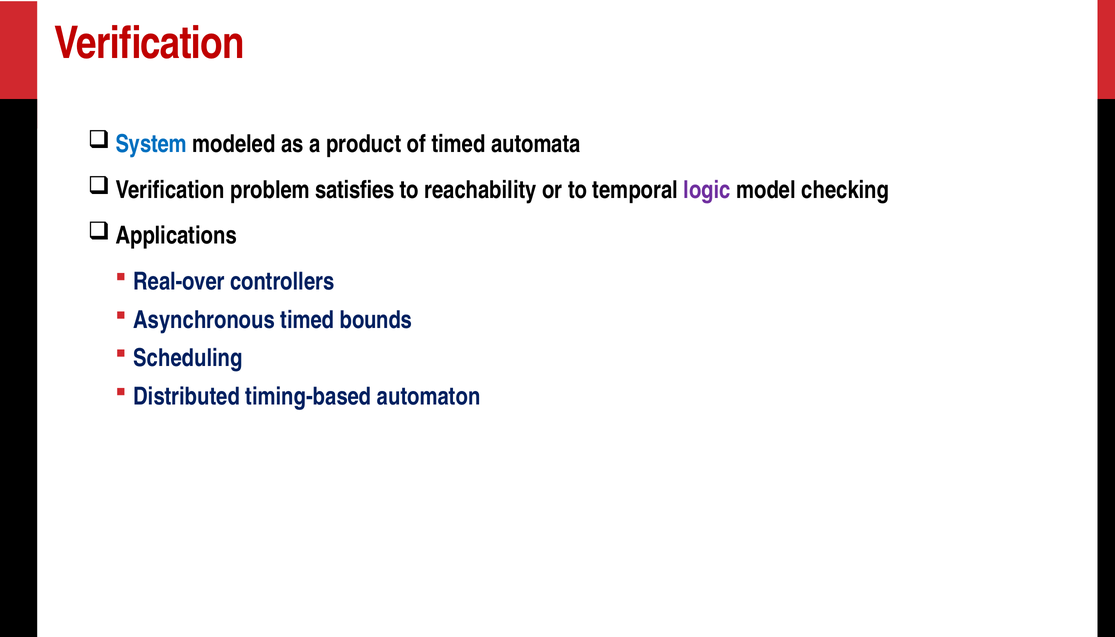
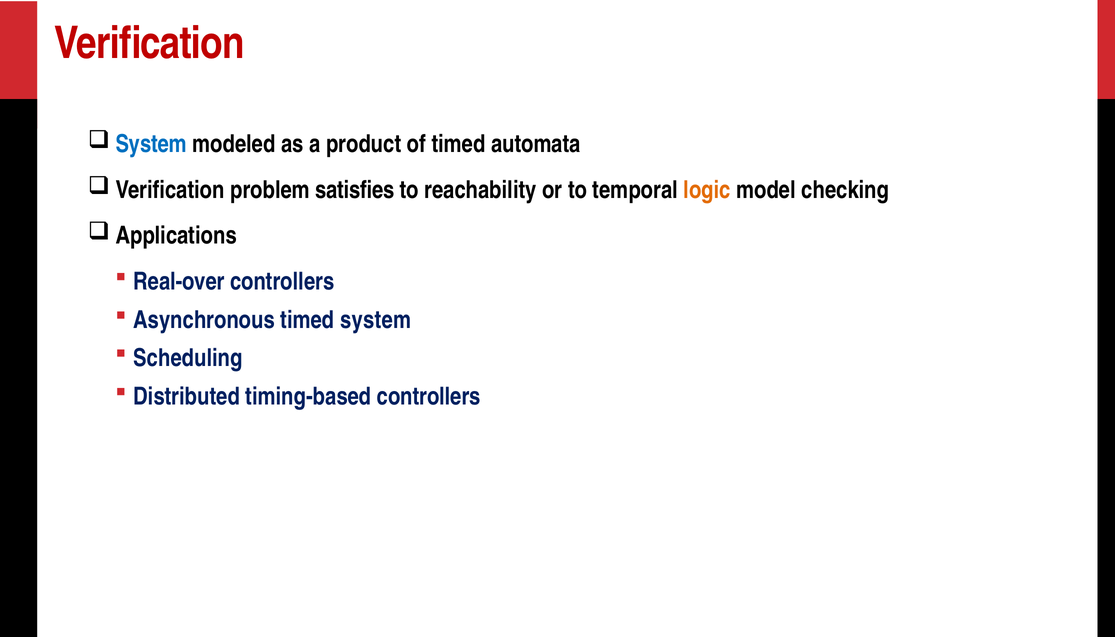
logic colour: purple -> orange
timed bounds: bounds -> system
timing-based automaton: automaton -> controllers
